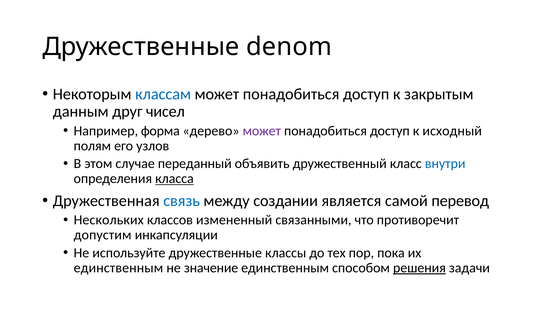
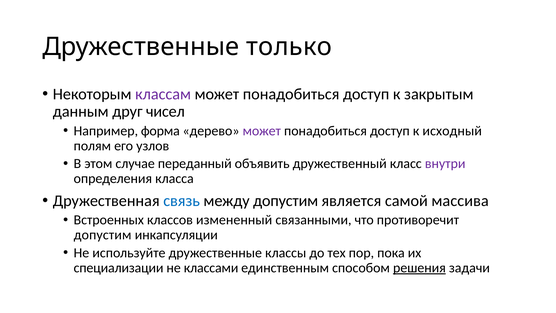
denom: denom -> только
классам colour: blue -> purple
внутри colour: blue -> purple
класса underline: present -> none
между создании: создании -> допустим
перевод: перевод -> массива
Нескольких: Нескольких -> Встроенных
единственным at (118, 268): единственным -> специализации
значение: значение -> классами
